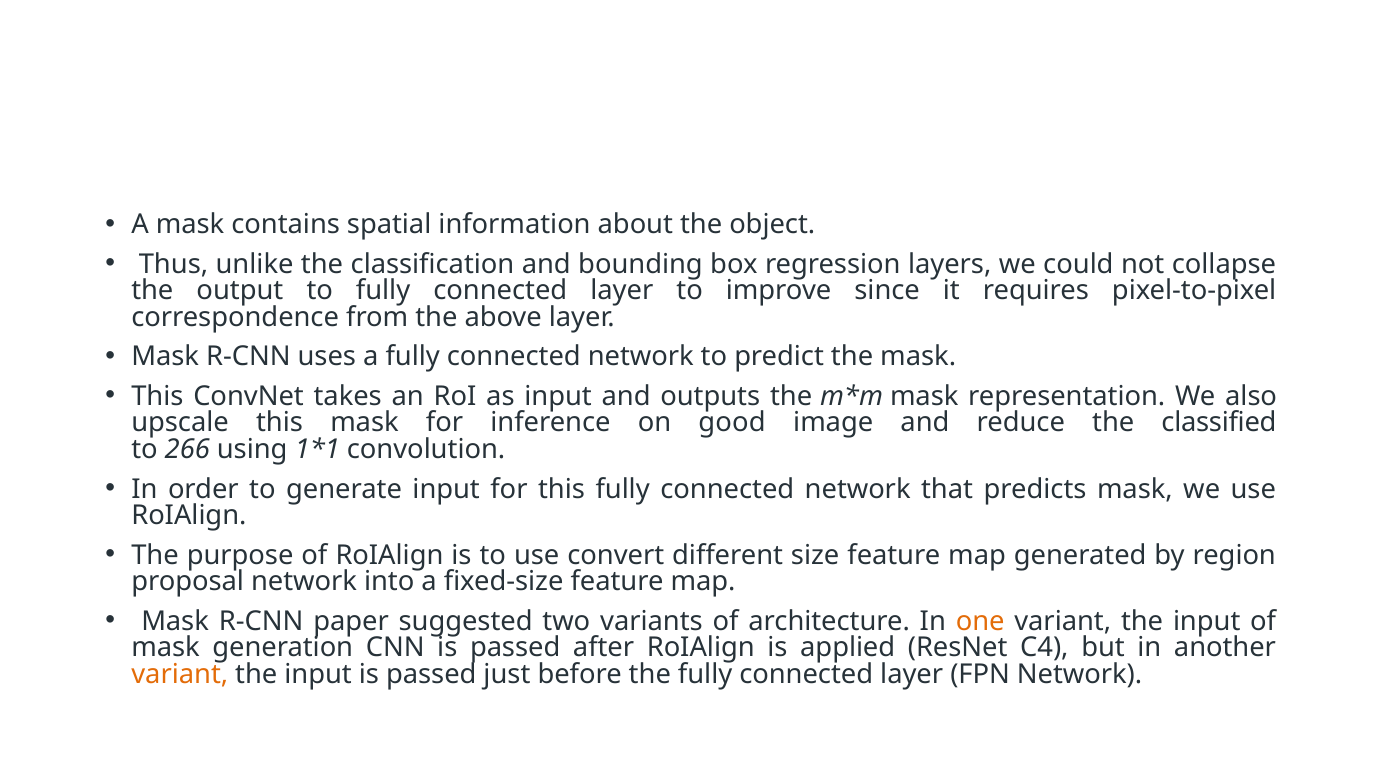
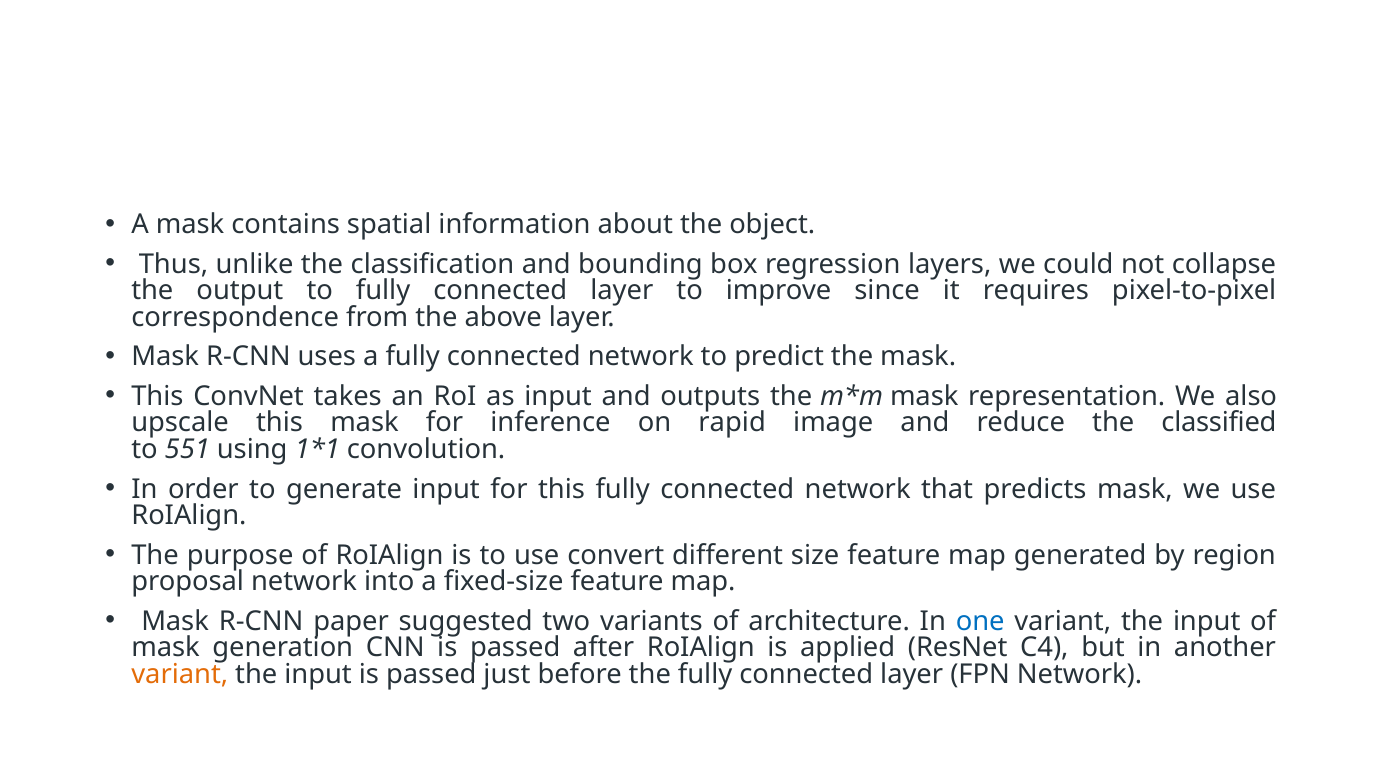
good: good -> rapid
266: 266 -> 551
one colour: orange -> blue
